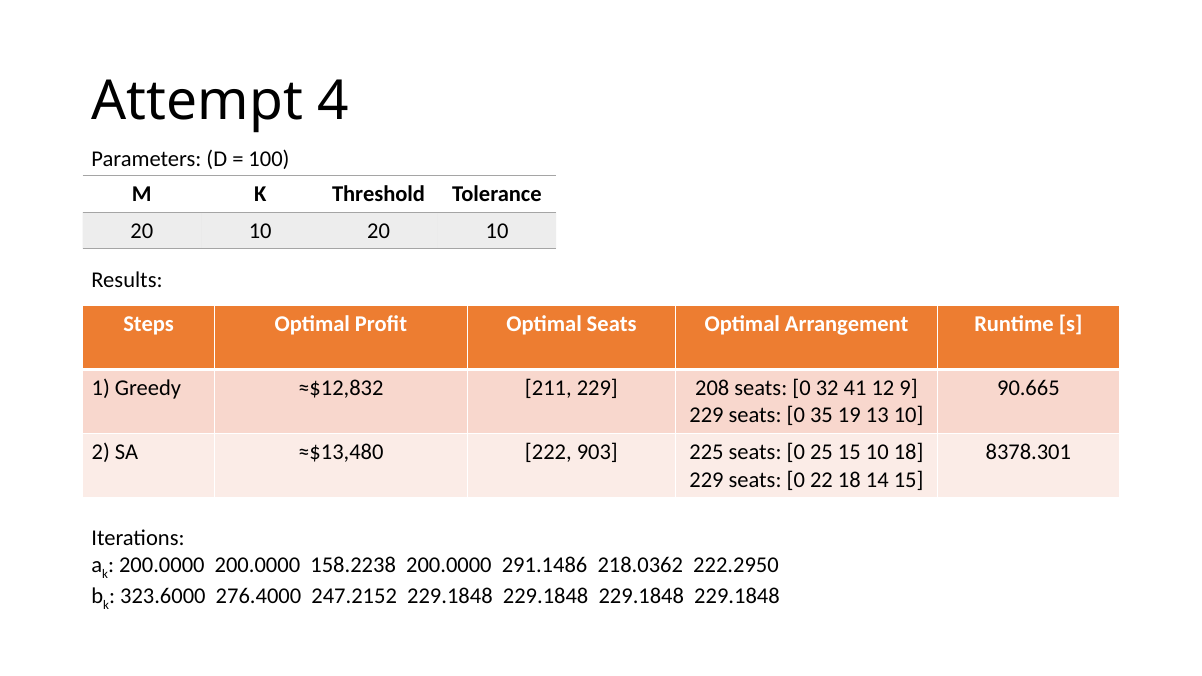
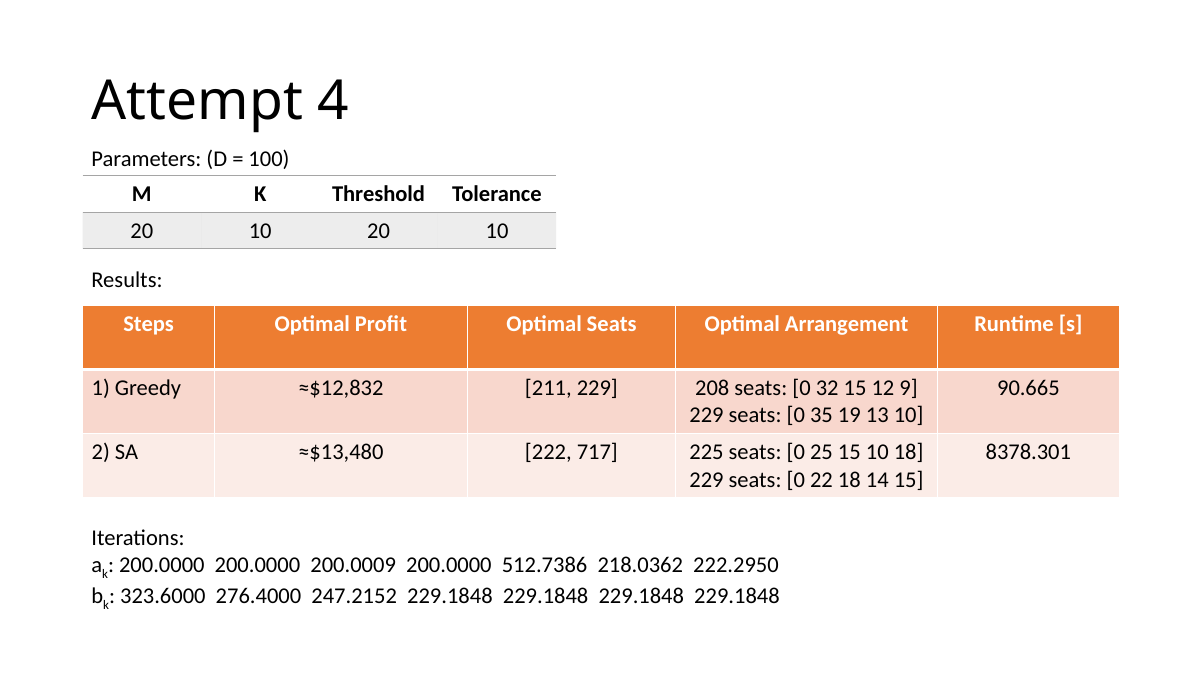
32 41: 41 -> 15
903: 903 -> 717
158.2238: 158.2238 -> 200.0009
291.1486: 291.1486 -> 512.7386
